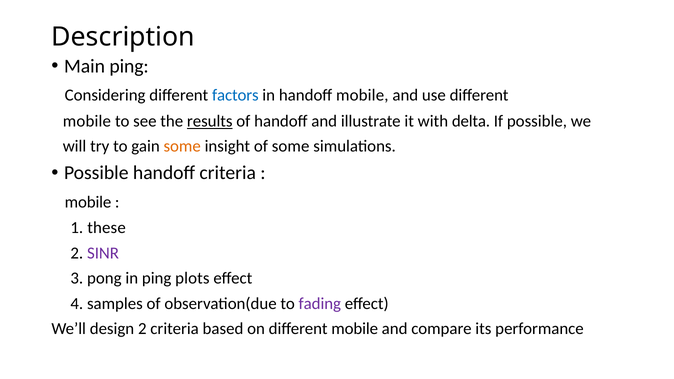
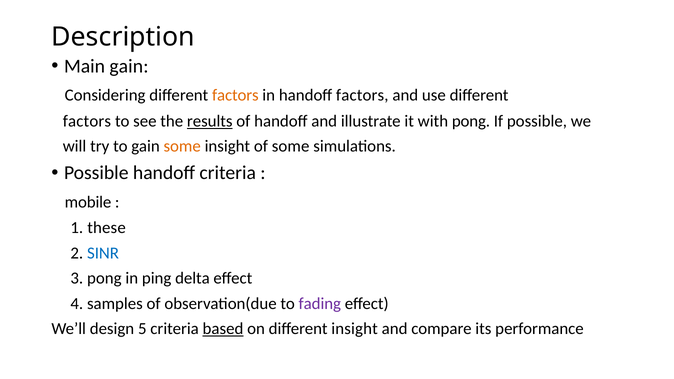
Main ping: ping -> gain
factors at (235, 95) colour: blue -> orange
handoff mobile: mobile -> factors
mobile at (87, 121): mobile -> factors
with delta: delta -> pong
SINR colour: purple -> blue
plots: plots -> delta
design 2: 2 -> 5
based underline: none -> present
on different mobile: mobile -> insight
